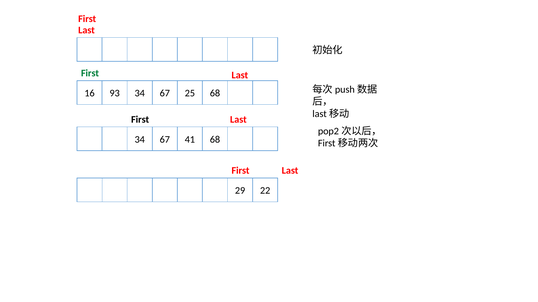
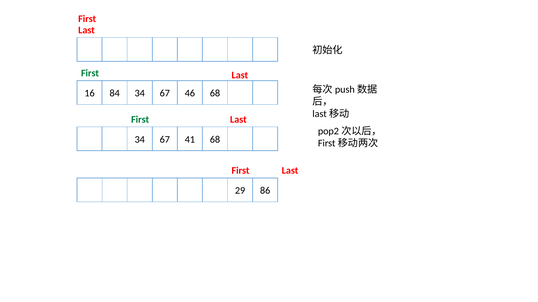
93: 93 -> 84
25: 25 -> 46
First at (140, 120) colour: black -> green
22: 22 -> 86
